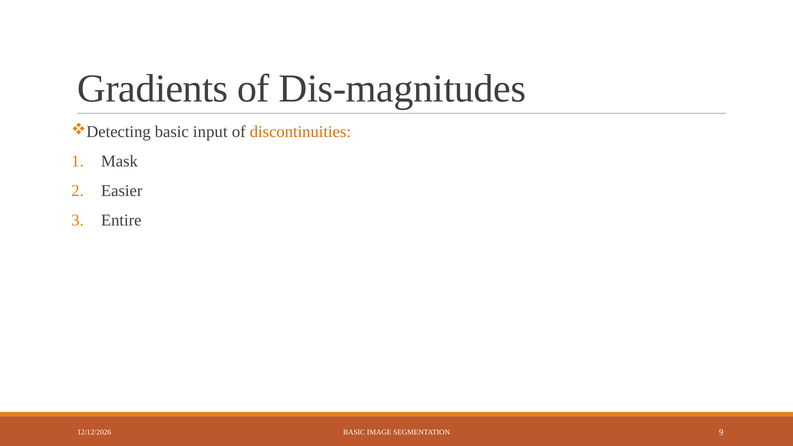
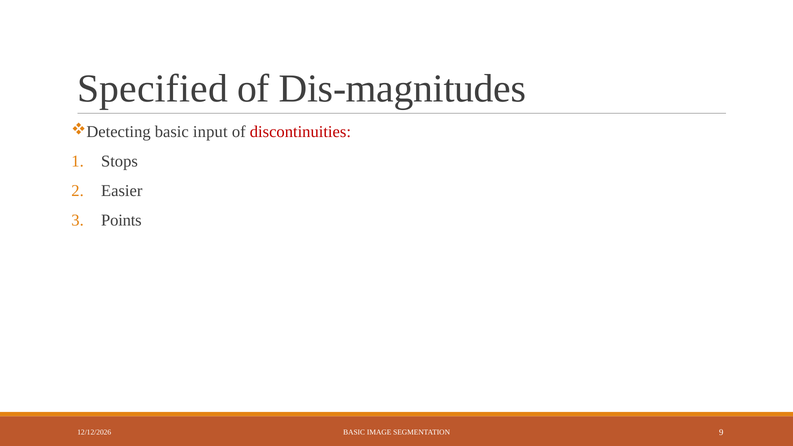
Gradients: Gradients -> Specified
discontinuities colour: orange -> red
Mask: Mask -> Stops
Entire: Entire -> Points
